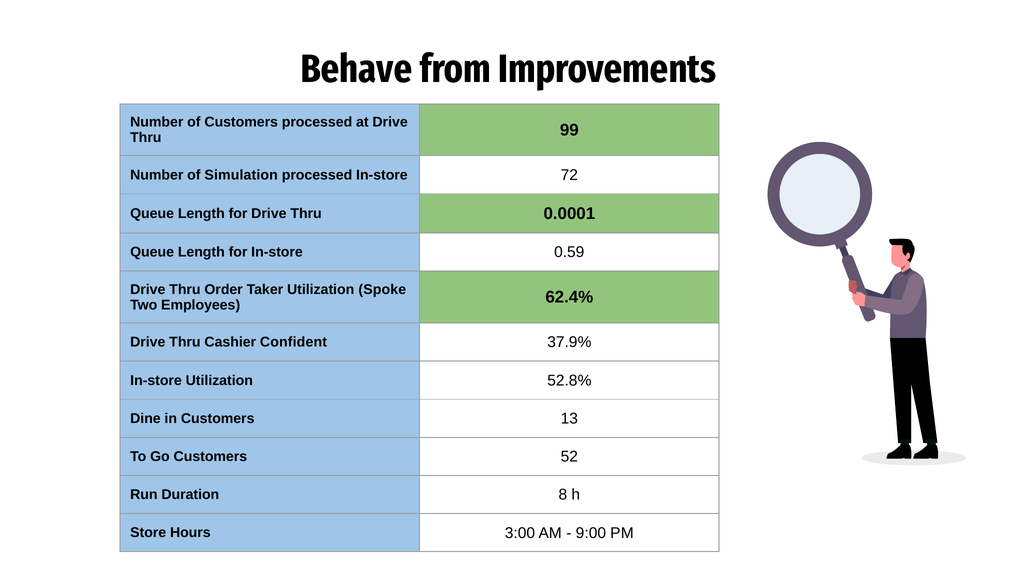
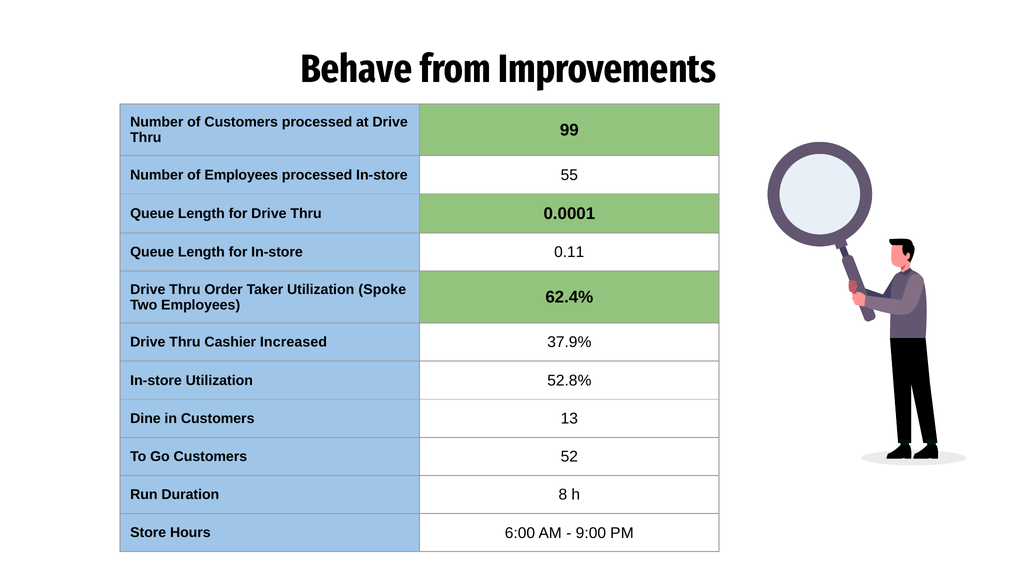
of Simulation: Simulation -> Employees
72: 72 -> 55
0.59: 0.59 -> 0.11
Confident: Confident -> Increased
3:00: 3:00 -> 6:00
